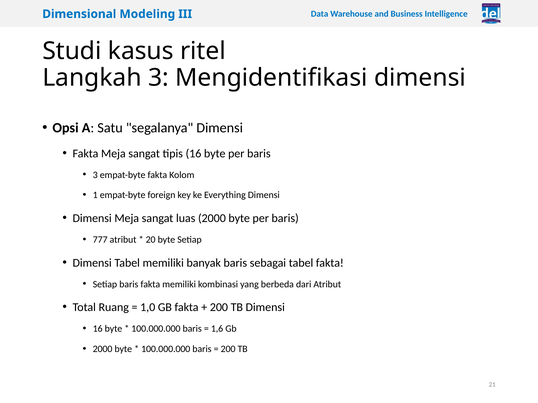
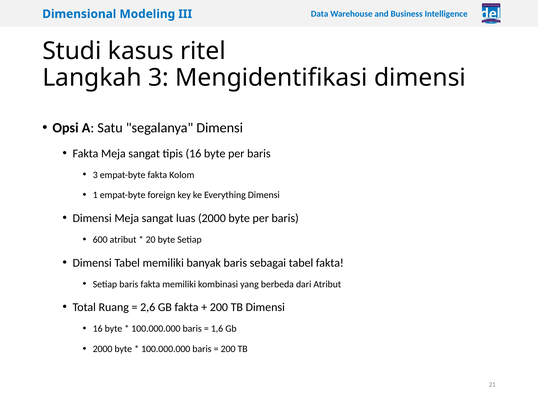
777: 777 -> 600
1,0: 1,0 -> 2,6
